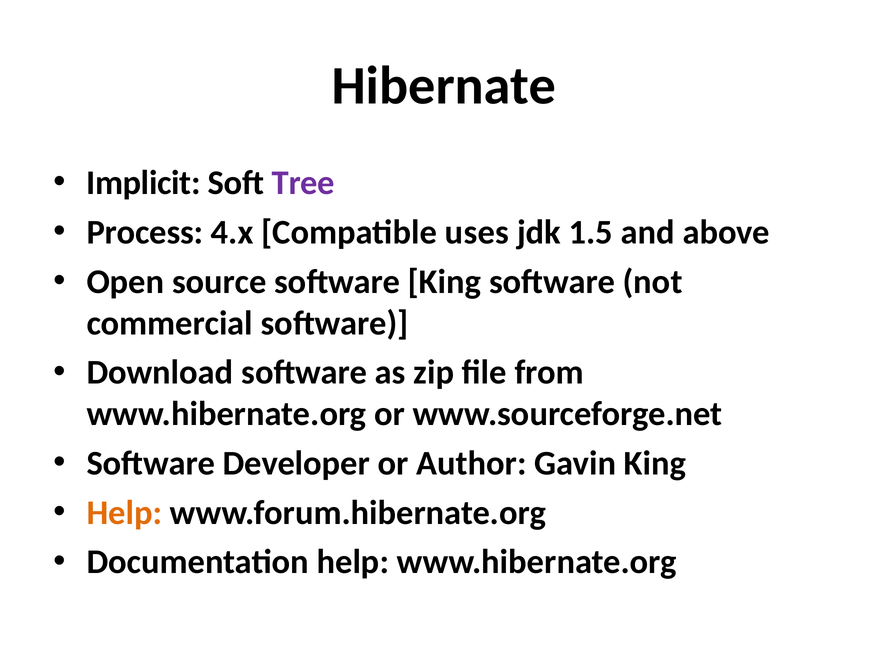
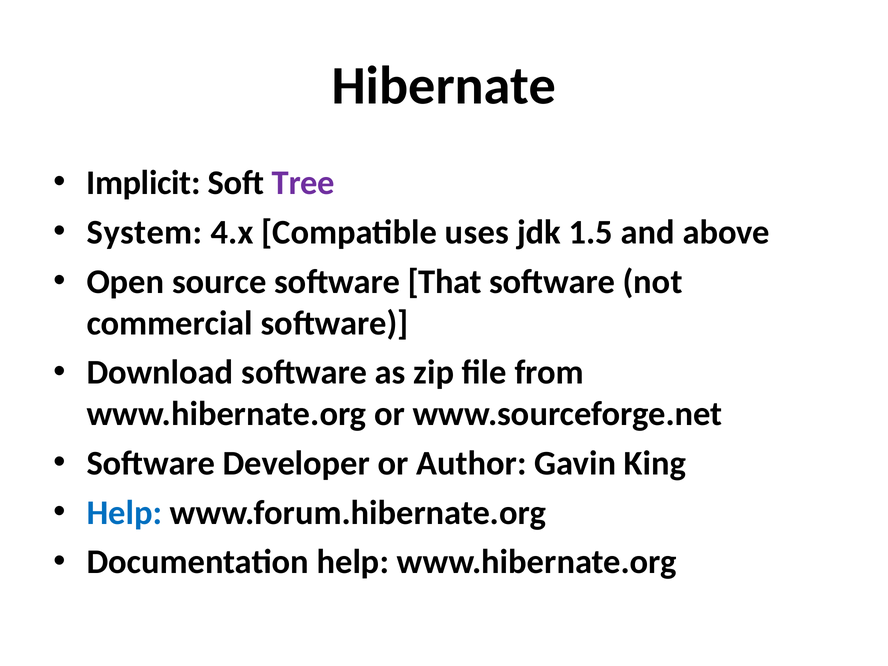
Process: Process -> System
software King: King -> That
Help at (124, 513) colour: orange -> blue
